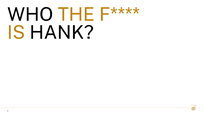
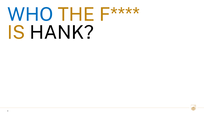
WHO colour: black -> blue
